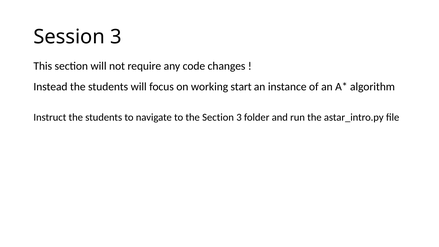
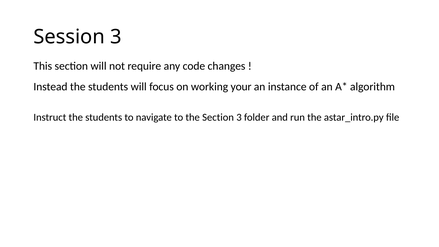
start: start -> your
